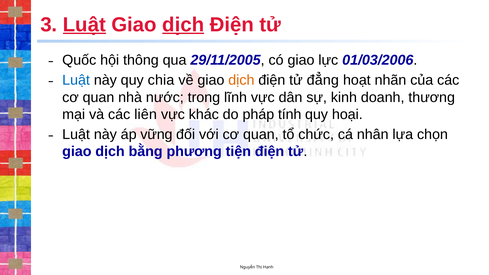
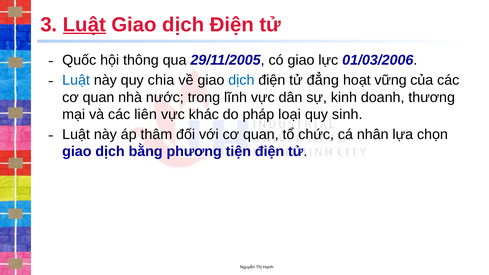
dịch at (183, 25) underline: present -> none
dịch at (241, 80) colour: orange -> blue
nhãn: nhãn -> vững
tính: tính -> loại
hoại: hoại -> sinh
vững: vững -> thâm
